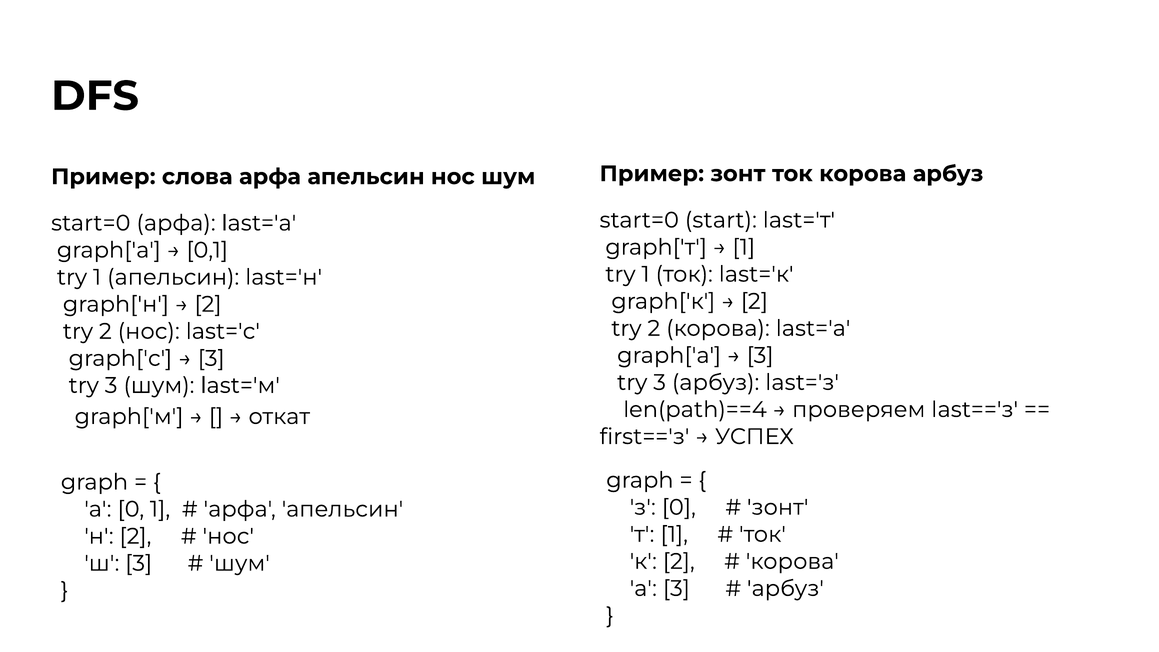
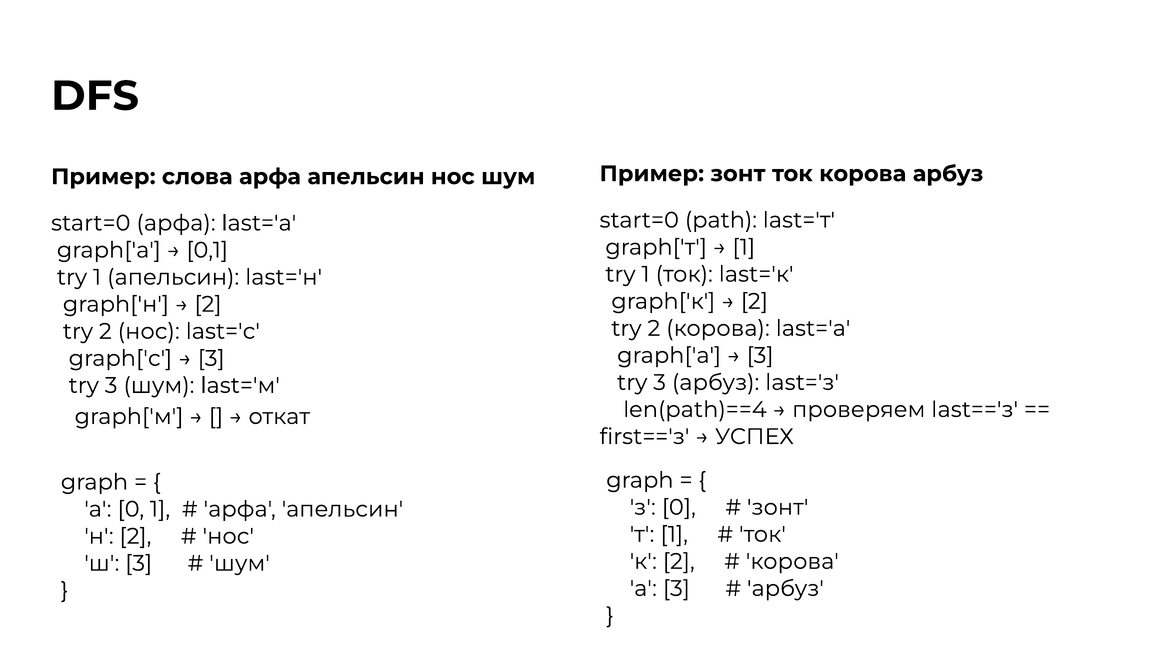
start: start -> path
